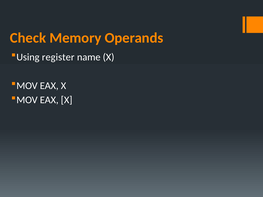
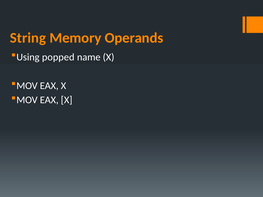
Check: Check -> String
register: register -> popped
